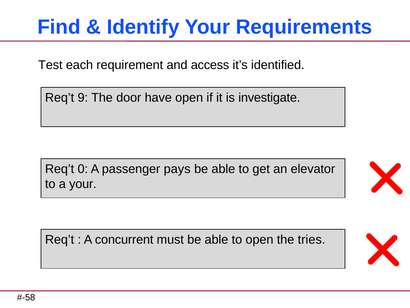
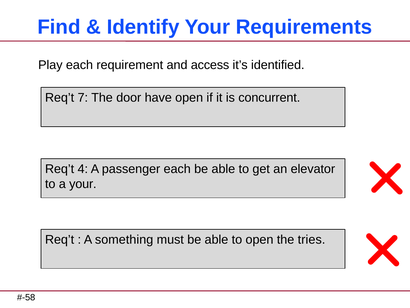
Test: Test -> Play
9: 9 -> 7
investigate: investigate -> concurrent
0: 0 -> 4
passenger pays: pays -> each
concurrent: concurrent -> something
